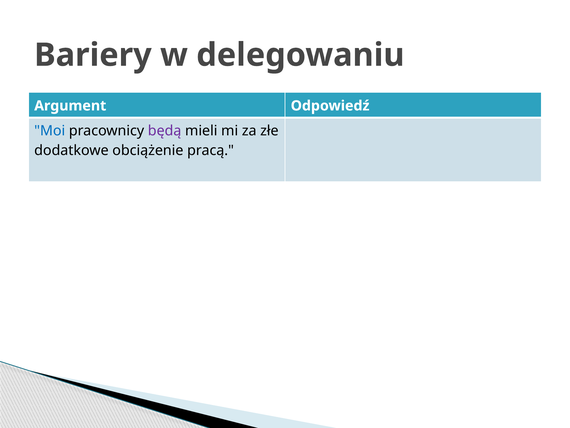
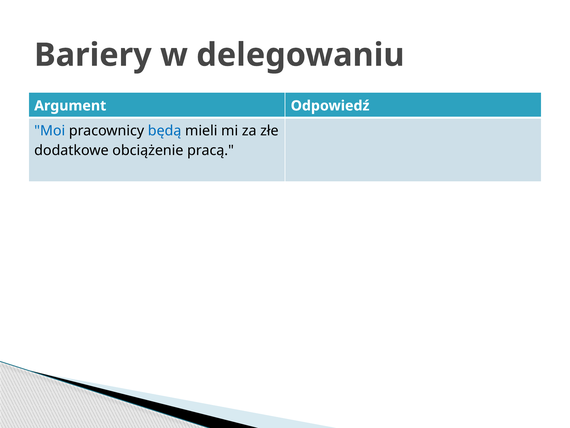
będą colour: purple -> blue
